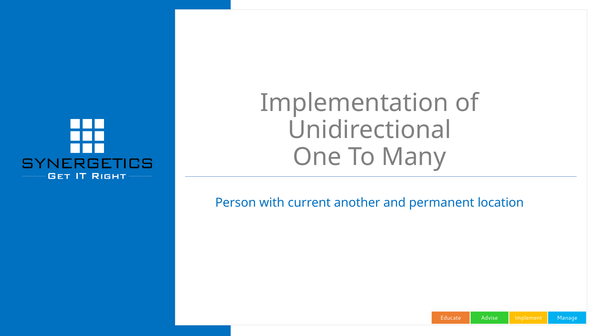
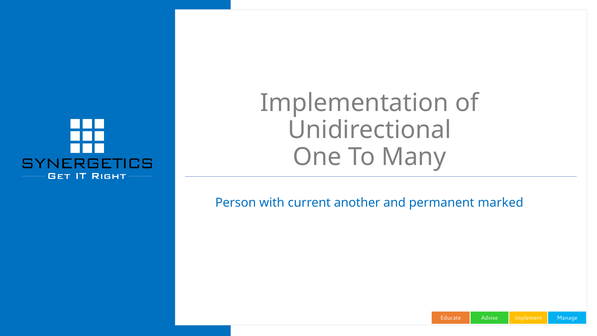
location: location -> marked
